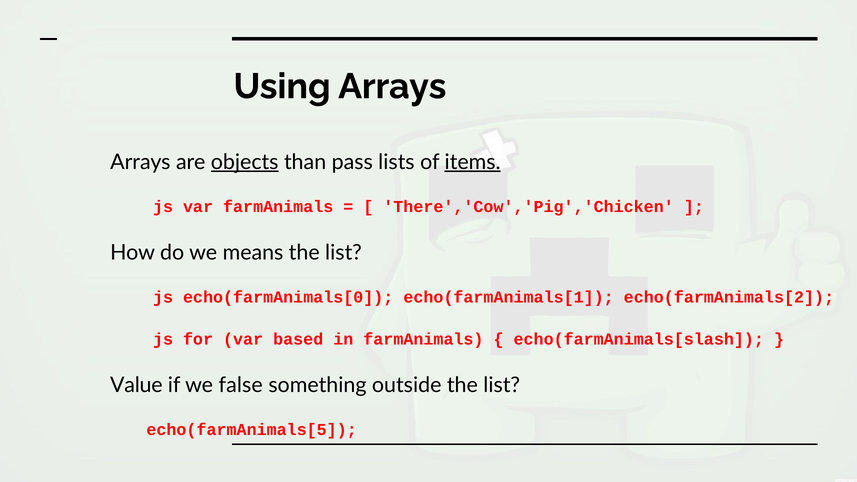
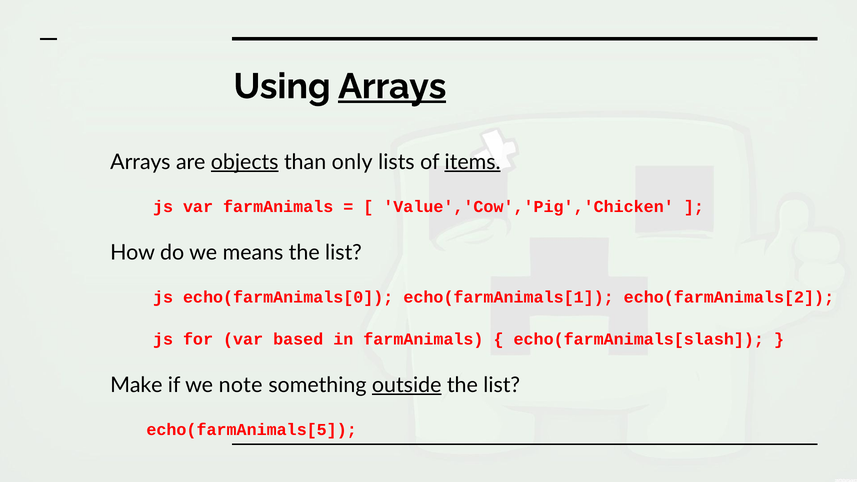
Arrays at (392, 86) underline: none -> present
pass: pass -> only
There','Cow','Pig','Chicken: There','Cow','Pig','Chicken -> Value','Cow','Pig','Chicken
Value: Value -> Make
false: false -> note
outside underline: none -> present
